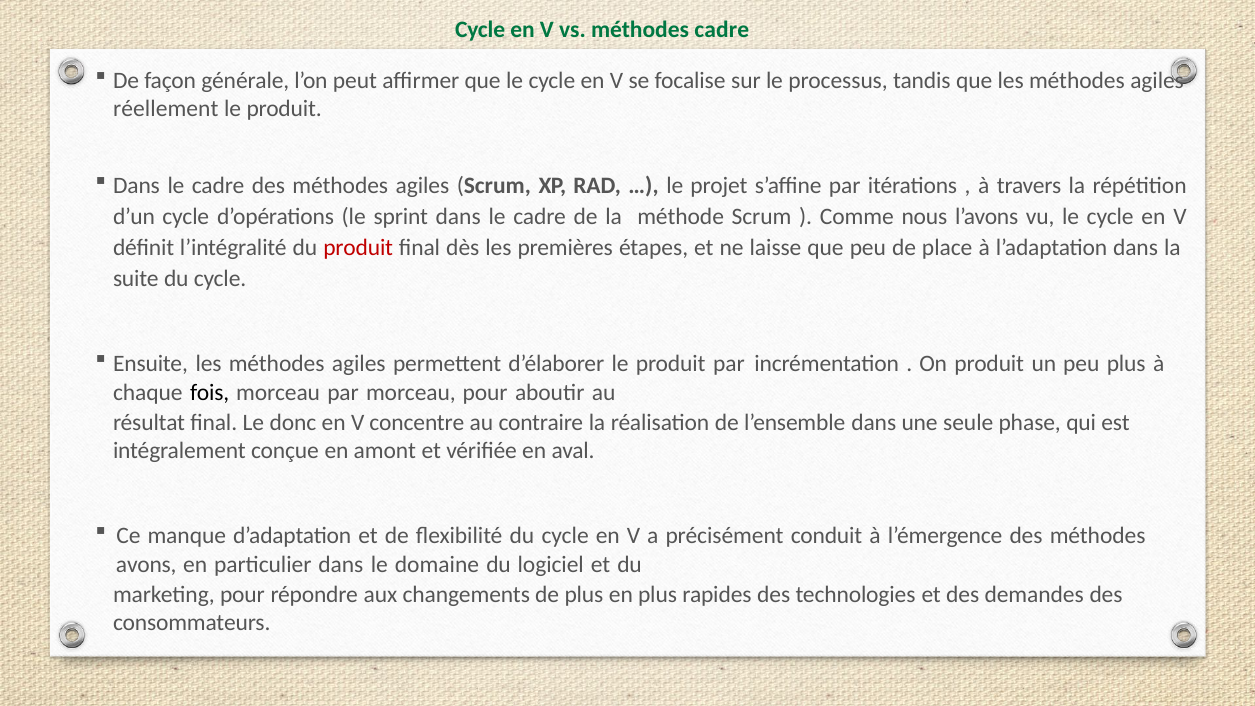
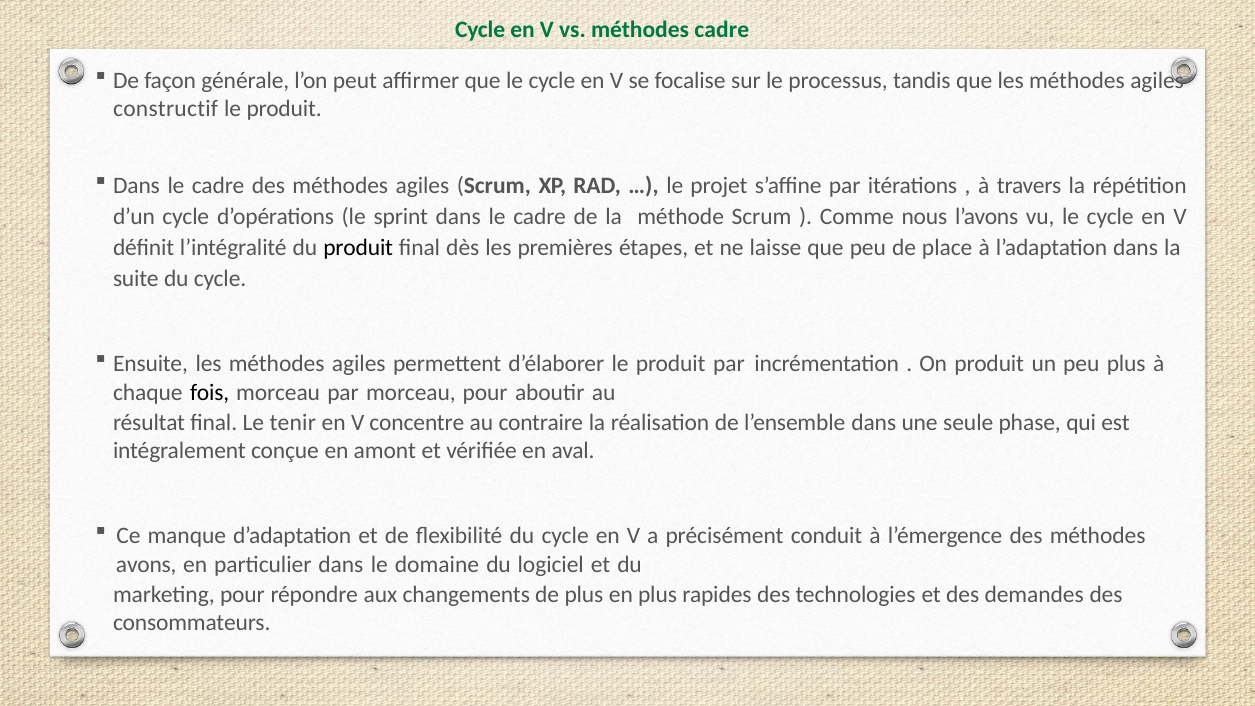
réellement: réellement -> constructif
produit at (358, 248) colour: red -> black
donc: donc -> tenir
